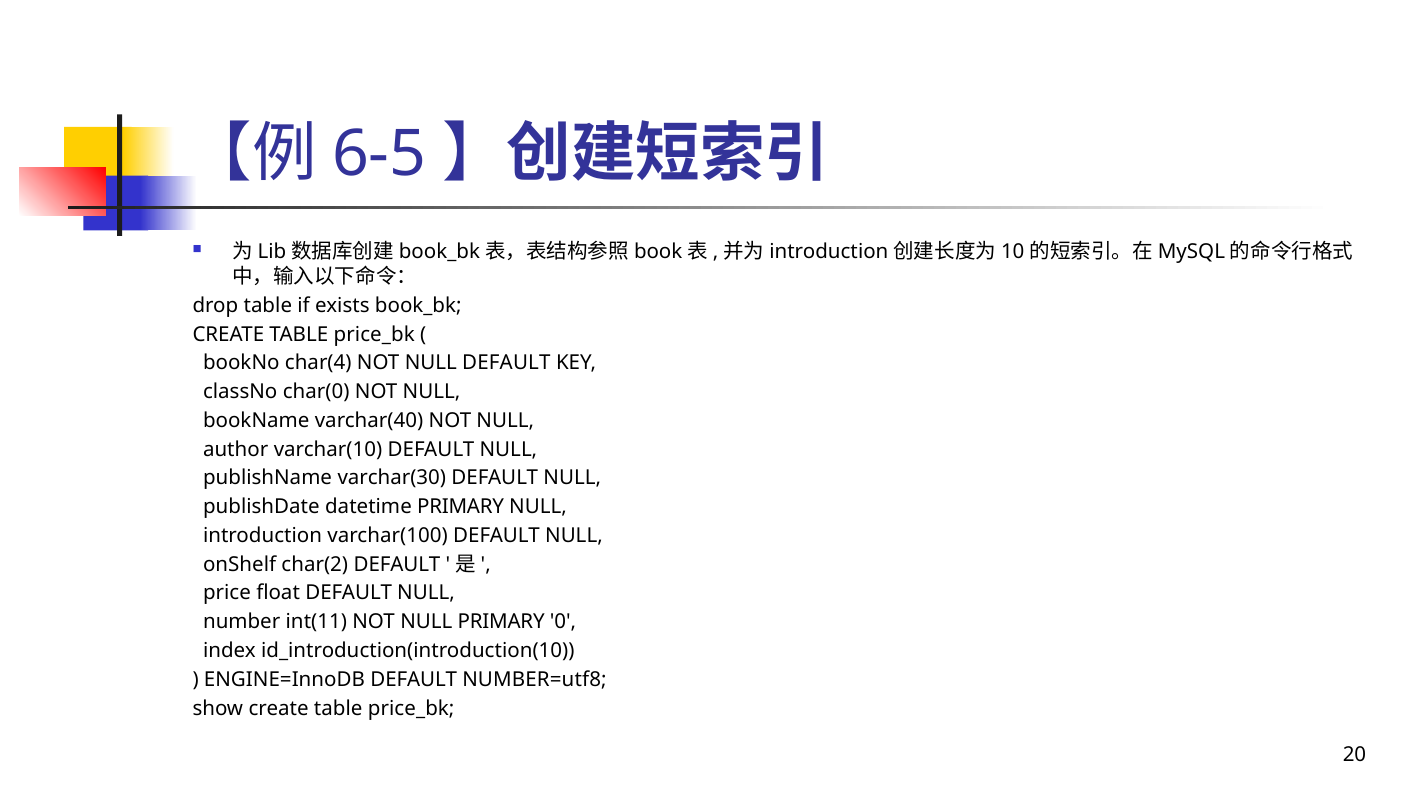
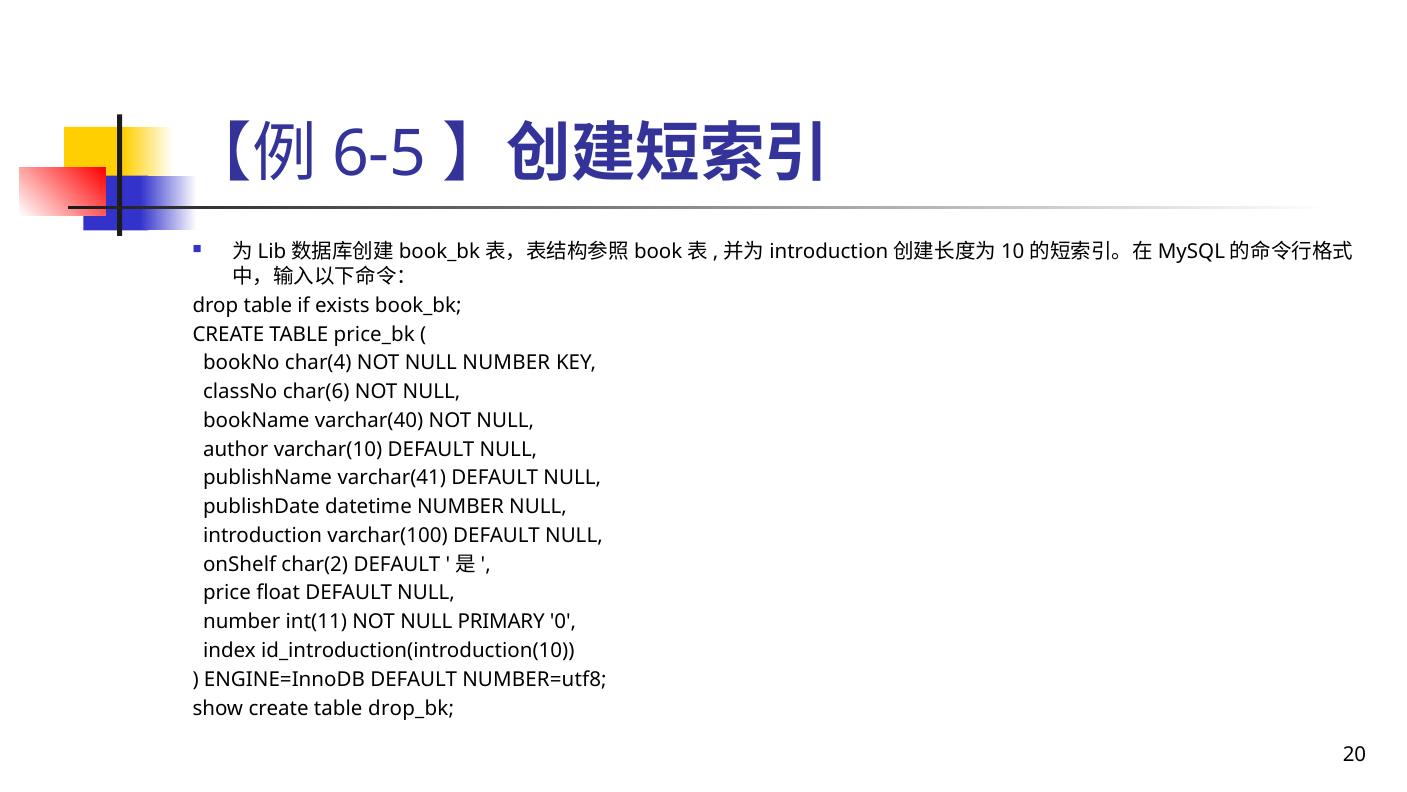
NOT NULL DEFAULT: DEFAULT -> NUMBER
char(0: char(0 -> char(6
varchar(30: varchar(30 -> varchar(41
datetime PRIMARY: PRIMARY -> NUMBER
show create table price_bk: price_bk -> drop_bk
